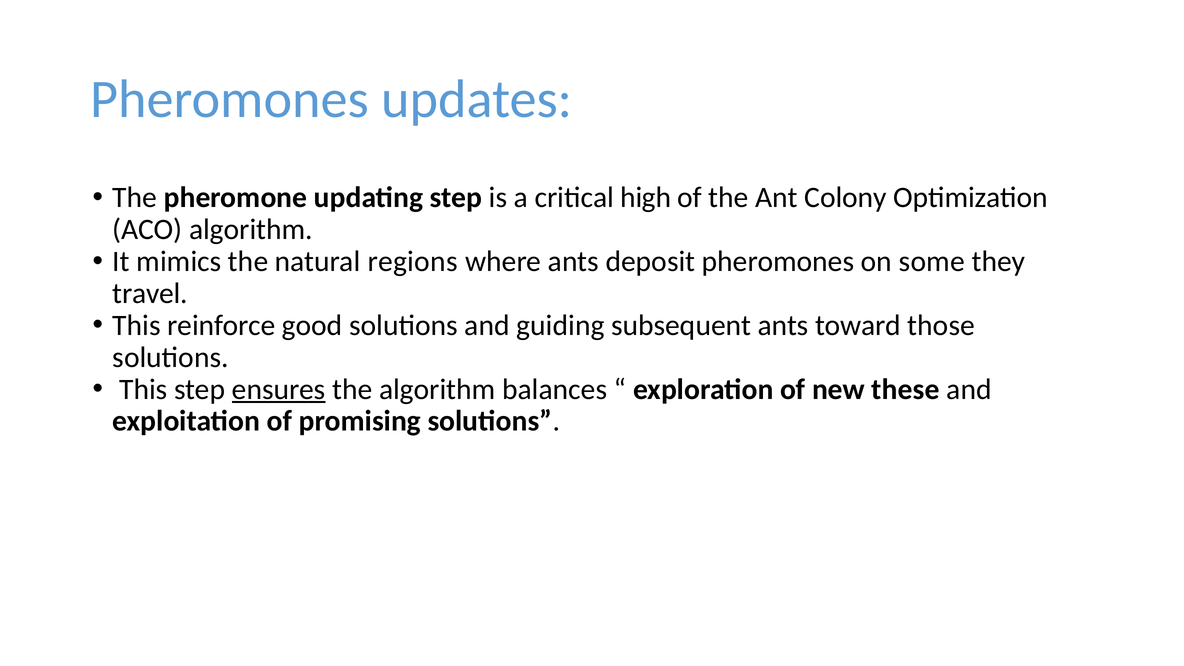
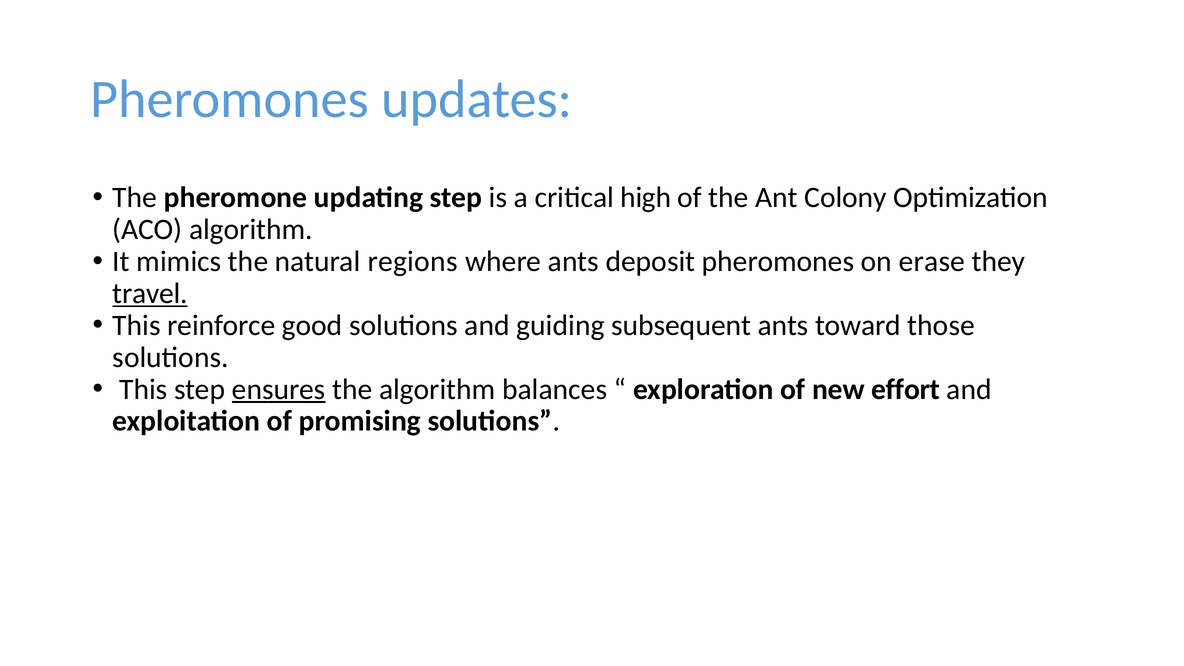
some: some -> erase
travel underline: none -> present
these: these -> effort
